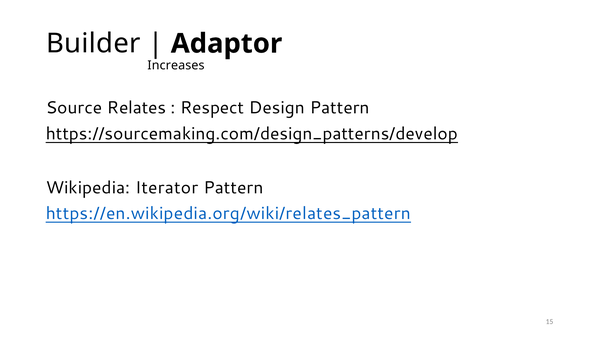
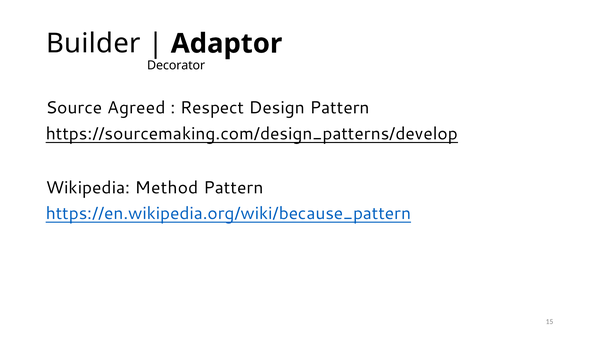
Increases: Increases -> Decorator
Relates: Relates -> Agreed
Iterator: Iterator -> Method
https://en.wikipedia.org/wiki/relates_pattern: https://en.wikipedia.org/wiki/relates_pattern -> https://en.wikipedia.org/wiki/because_pattern
